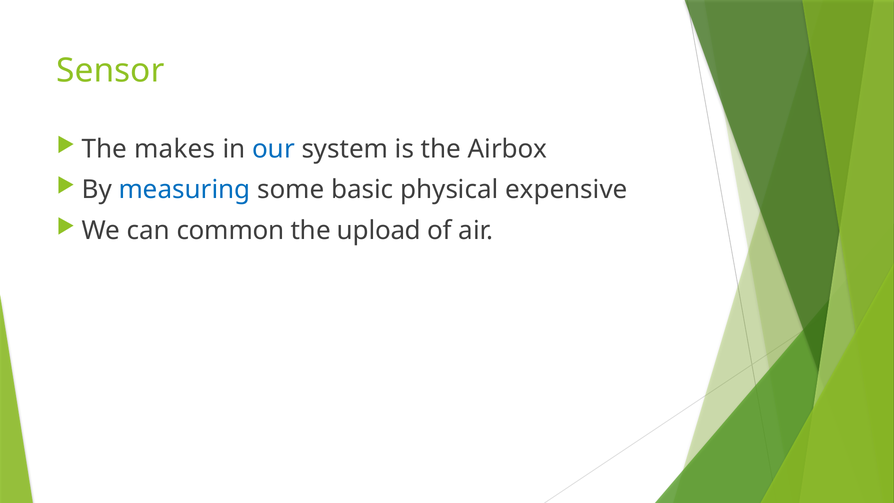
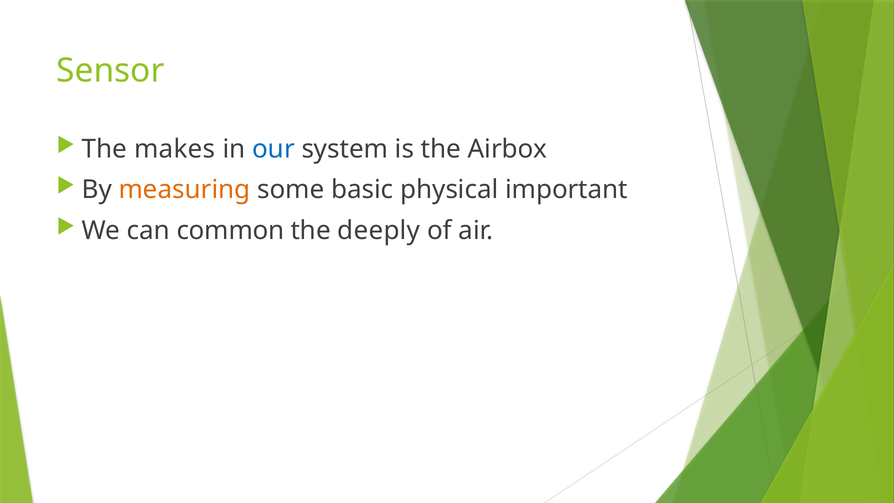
measuring colour: blue -> orange
expensive: expensive -> important
upload: upload -> deeply
